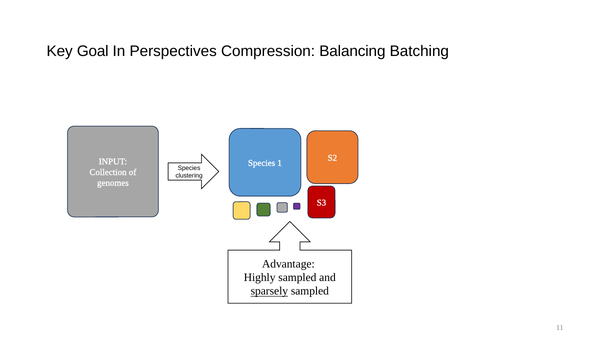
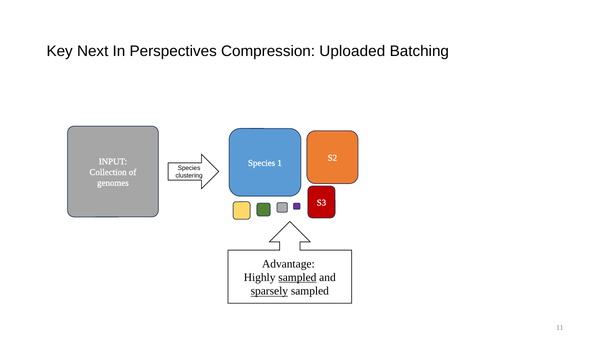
Goal: Goal -> Next
Balancing: Balancing -> Uploaded
sampled at (297, 278) underline: none -> present
